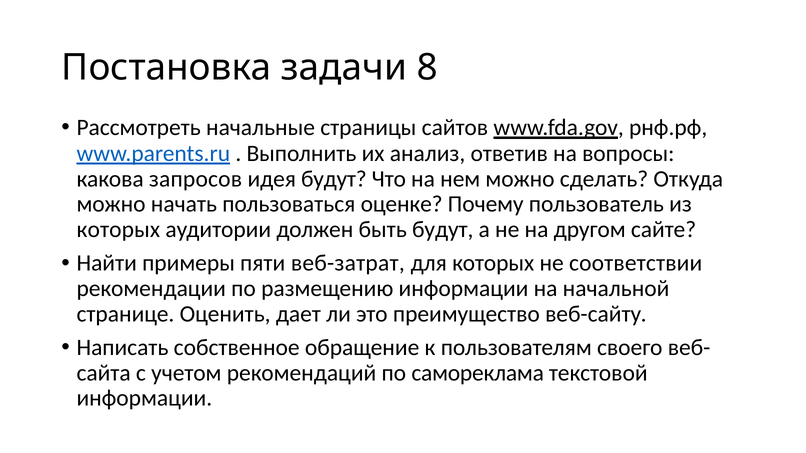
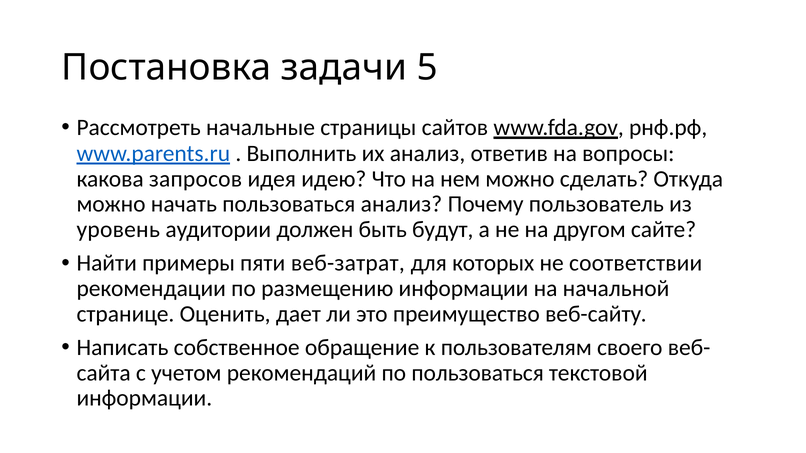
8: 8 -> 5
идея будут: будут -> идею
пользоваться оценке: оценке -> анализ
которых at (118, 230): которых -> уровень
по самореклама: самореклама -> пользоваться
